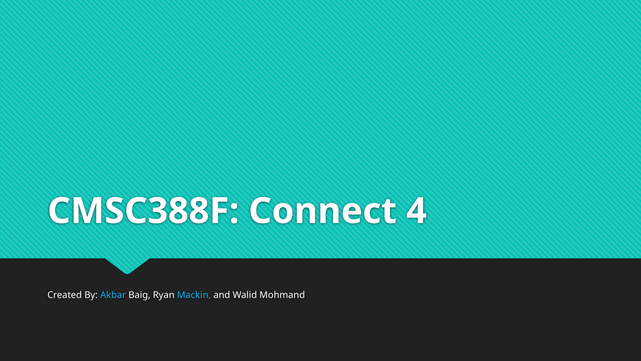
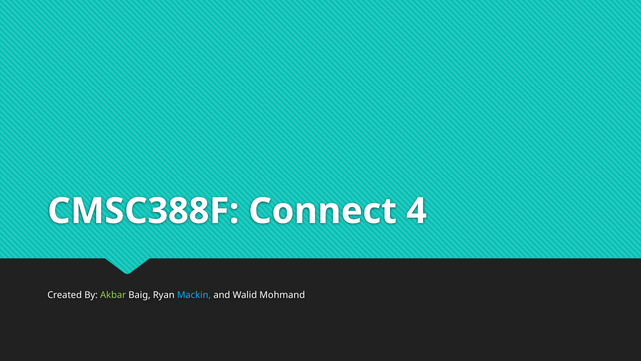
Akbar colour: light blue -> light green
